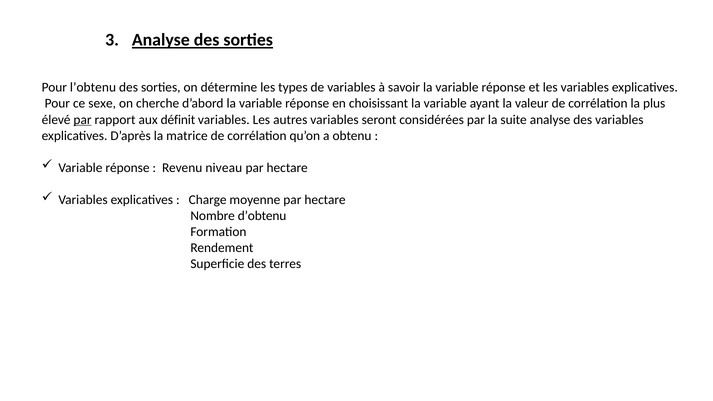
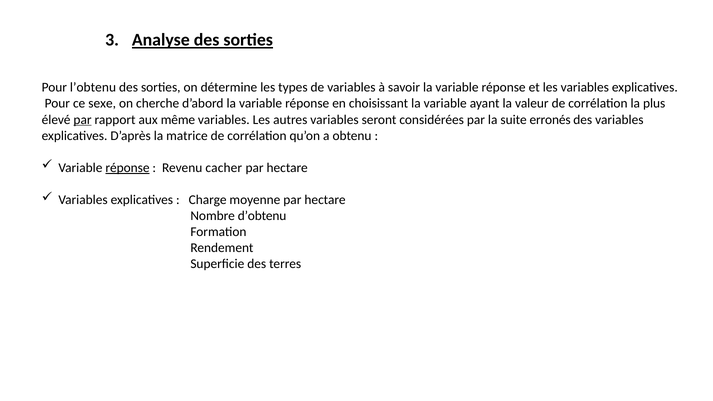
définit: définit -> même
suite analyse: analyse -> erronés
réponse at (127, 168) underline: none -> present
niveau: niveau -> cacher
